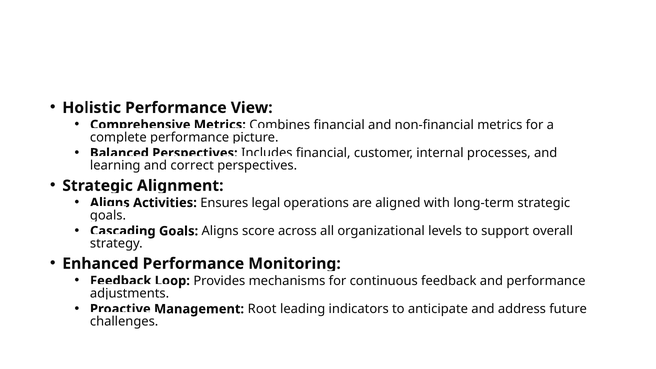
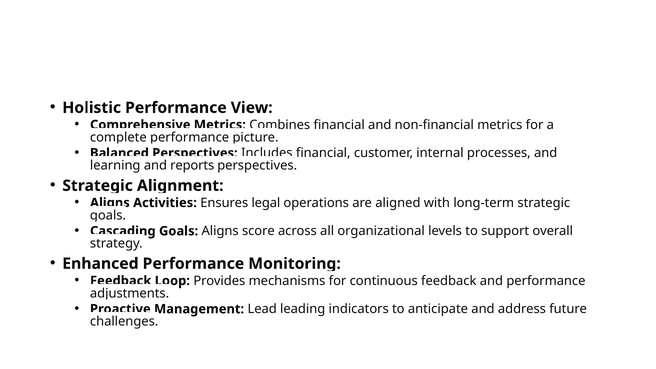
correct: correct -> reports
Root: Root -> Lead
